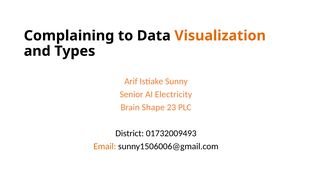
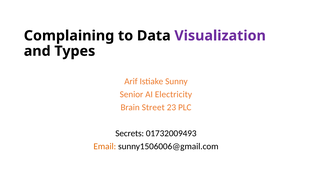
Visualization colour: orange -> purple
Shape: Shape -> Street
District: District -> Secrets
